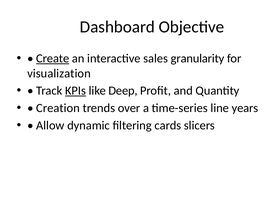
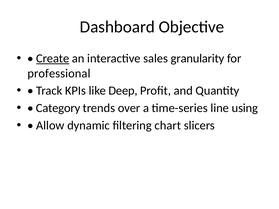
visualization: visualization -> professional
KPIs underline: present -> none
Creation: Creation -> Category
years: years -> using
cards: cards -> chart
